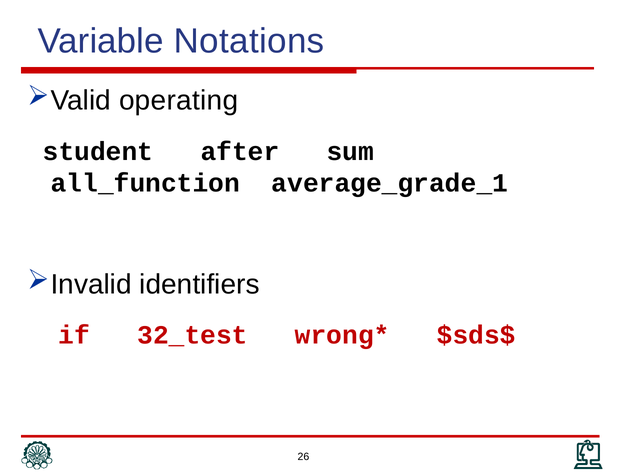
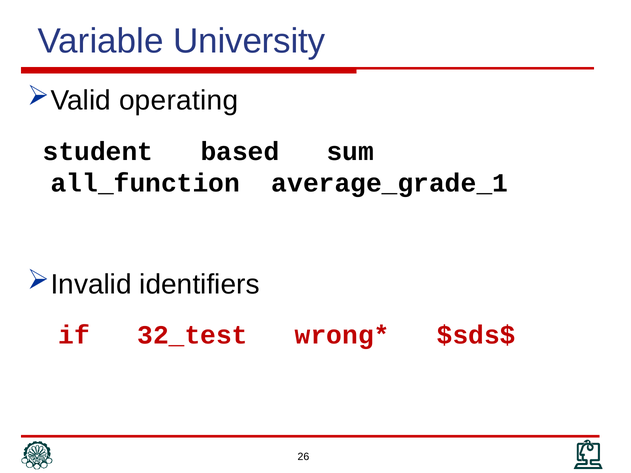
Notations: Notations -> University
after: after -> based
